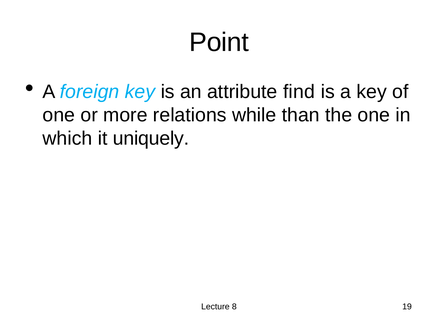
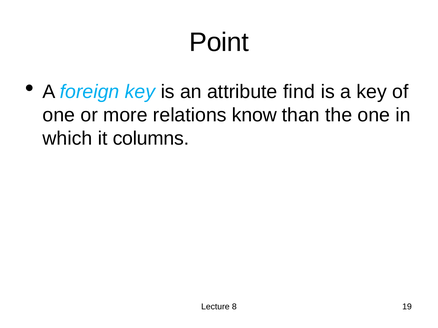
while: while -> know
uniquely: uniquely -> columns
